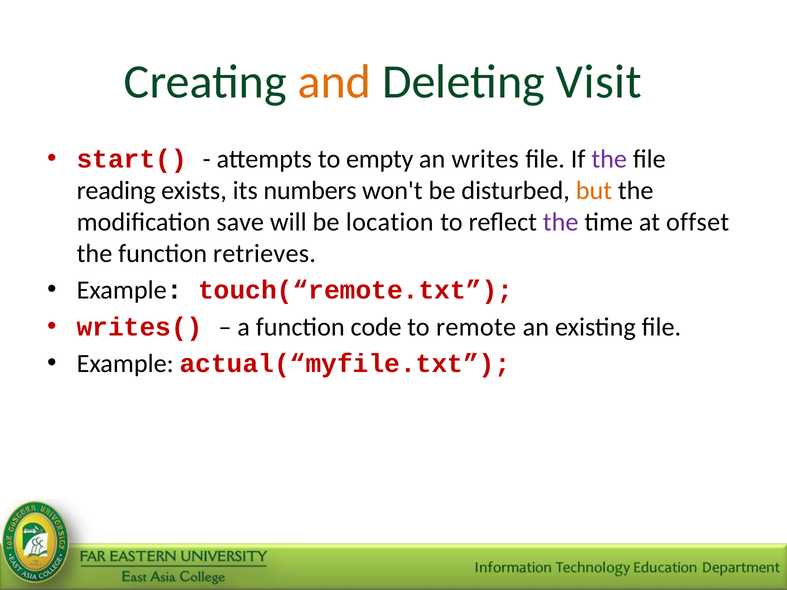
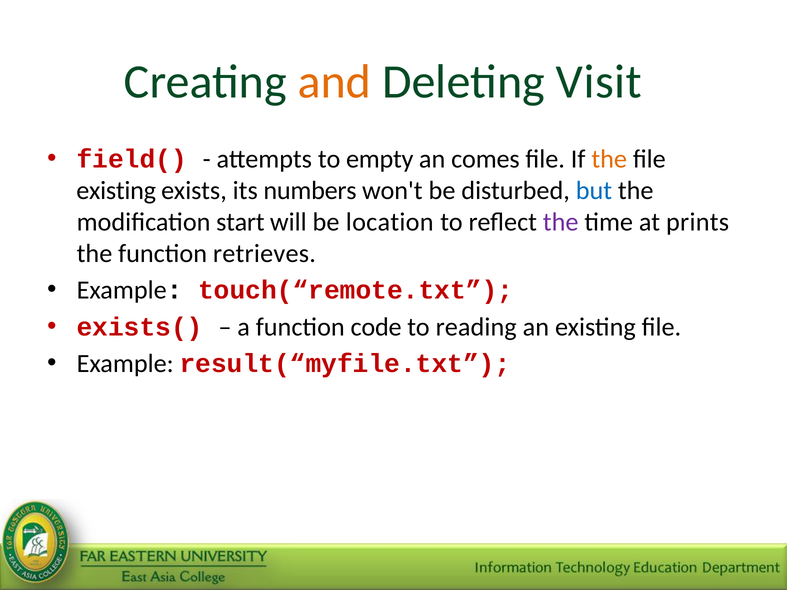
start(: start( -> field(
writes: writes -> comes
the at (609, 159) colour: purple -> orange
reading at (116, 191): reading -> existing
but colour: orange -> blue
save: save -> start
offset: offset -> prints
writes(: writes( -> exists(
remote: remote -> reading
actual(“myfile.txt: actual(“myfile.txt -> result(“myfile.txt
